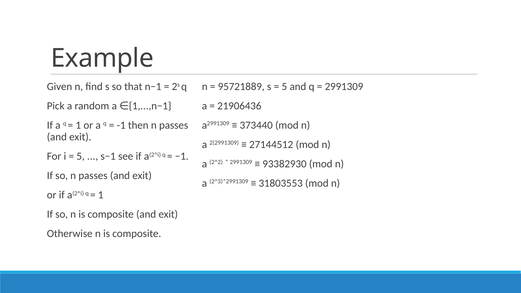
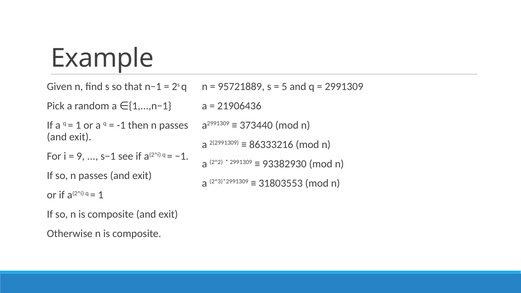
27144512: 27144512 -> 86333216
5 at (81, 156): 5 -> 9
